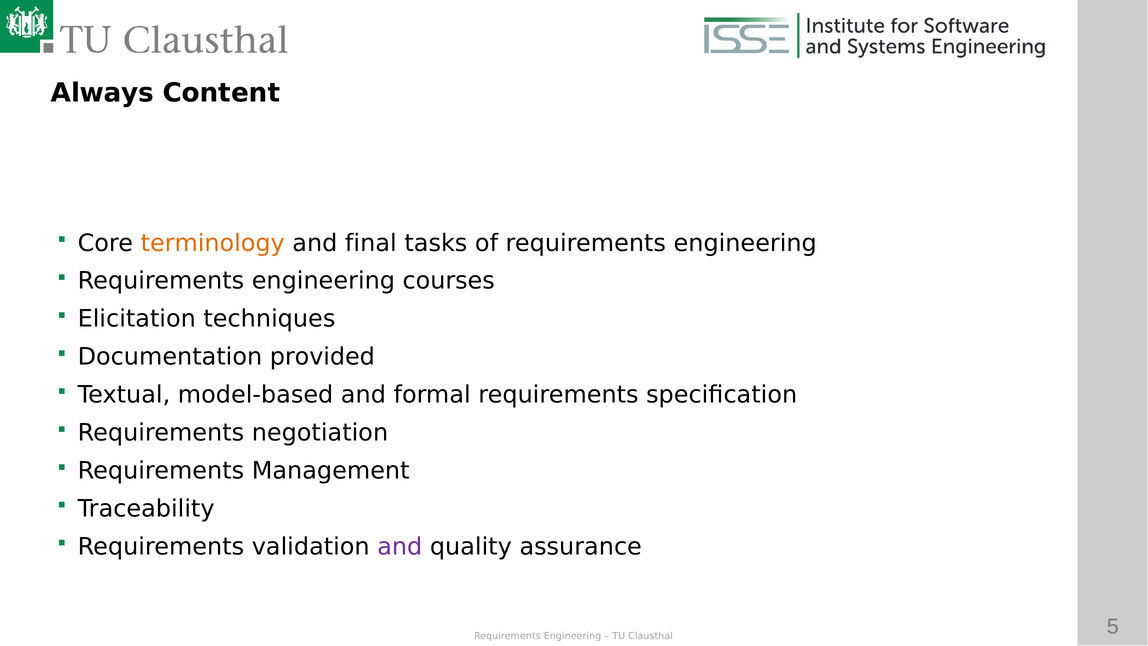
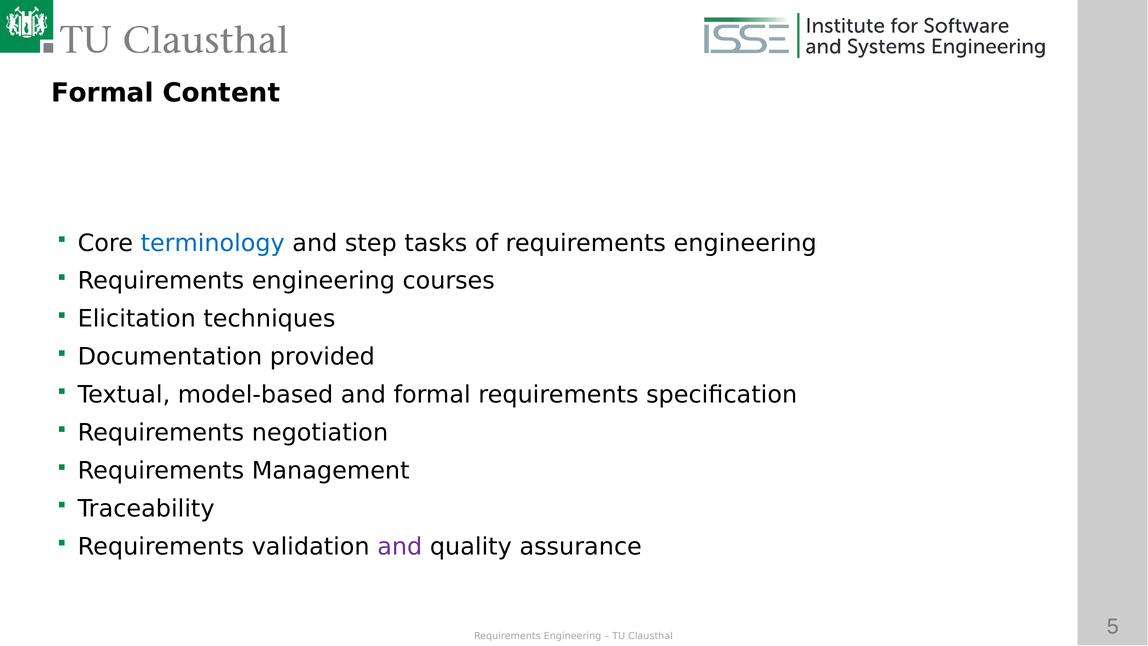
Always at (102, 93): Always -> Formal
terminology colour: orange -> blue
final: final -> step
